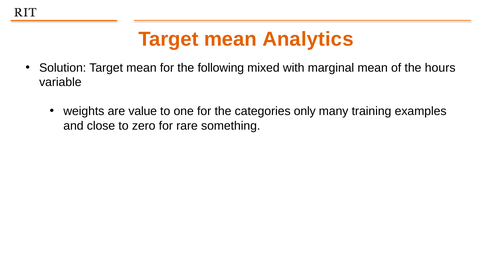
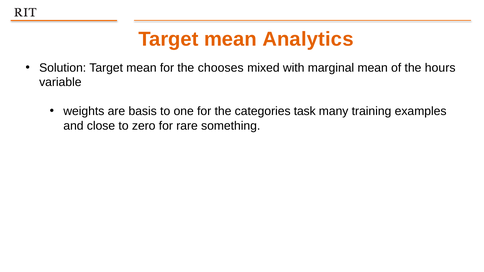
following: following -> chooses
value: value -> basis
only: only -> task
